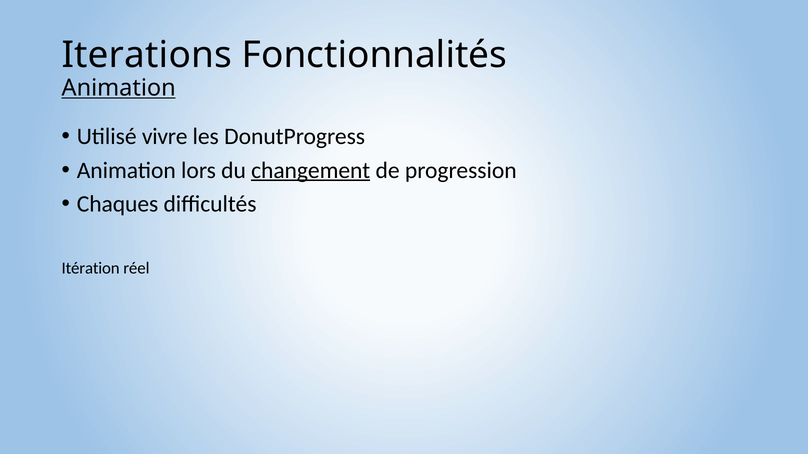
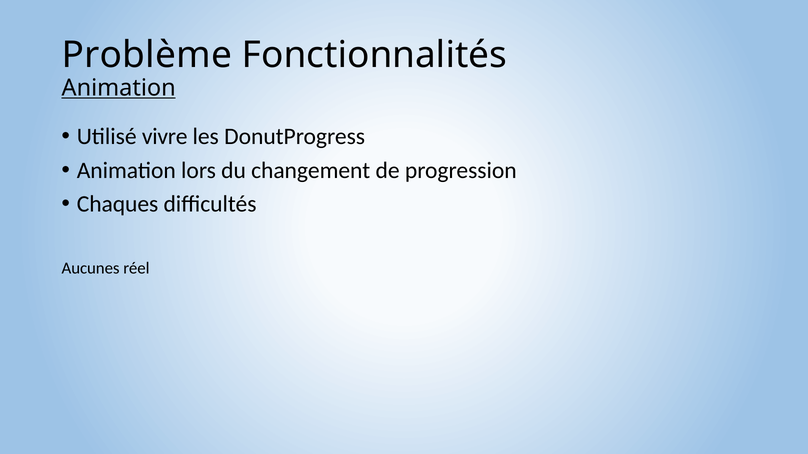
Iterations: Iterations -> Problème
changement underline: present -> none
Itération: Itération -> Aucunes
